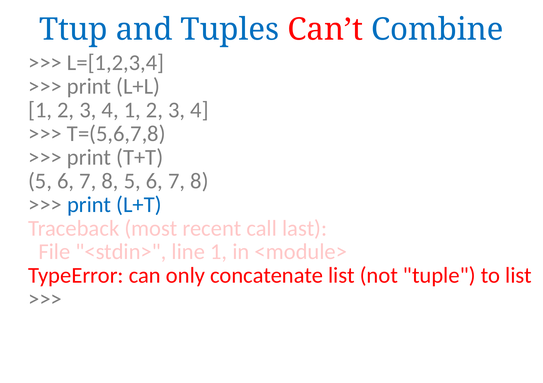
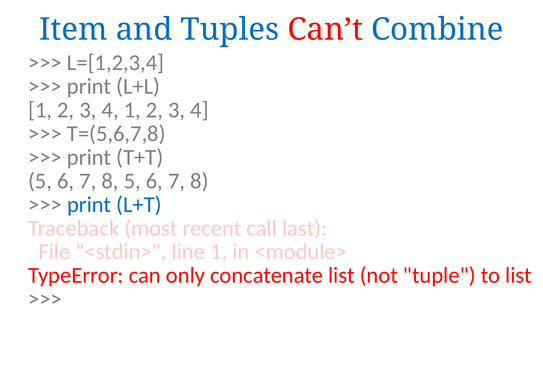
Ttup: Ttup -> Item
